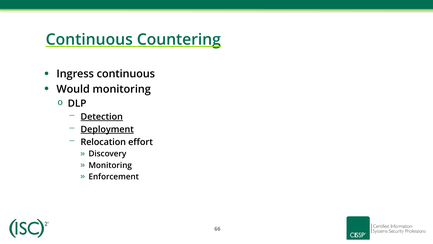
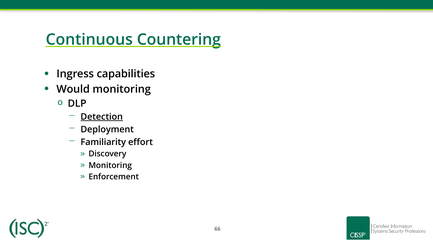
Ingress continuous: continuous -> capabilities
Deployment underline: present -> none
Relocation: Relocation -> Familiarity
